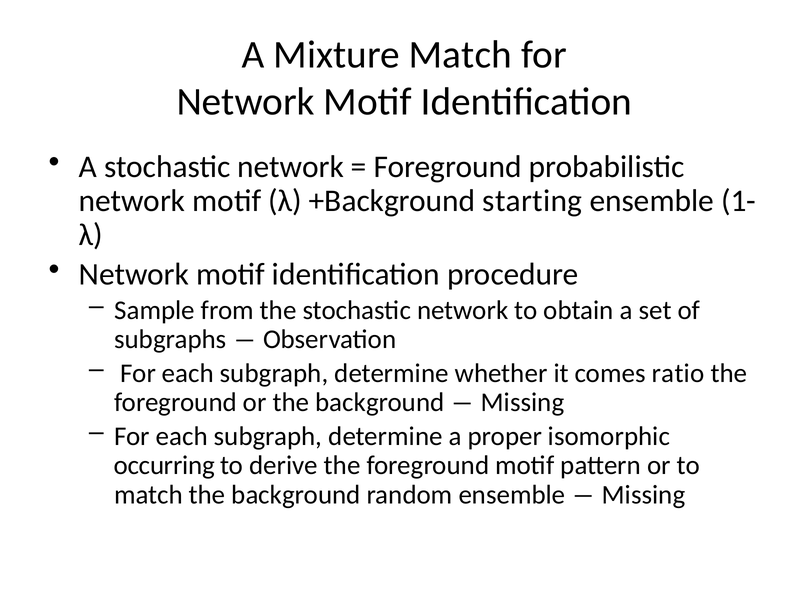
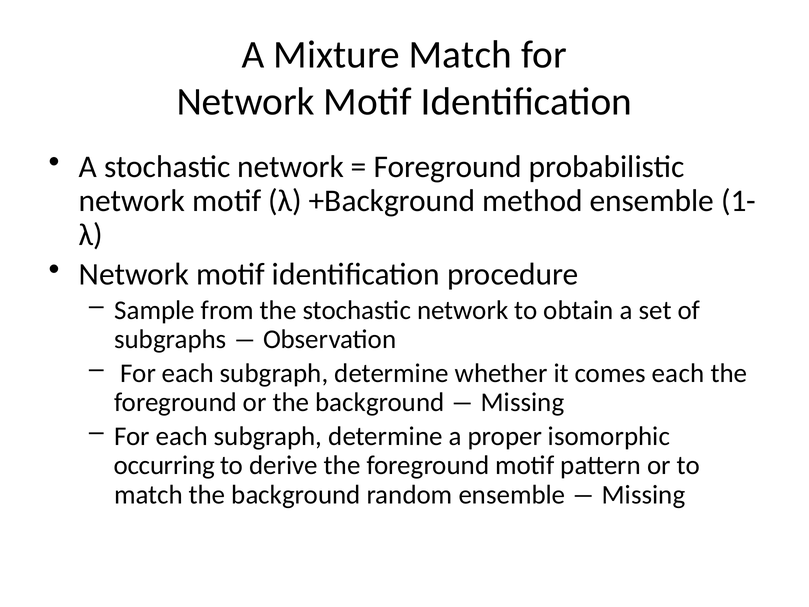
starting: starting -> method
comes ratio: ratio -> each
